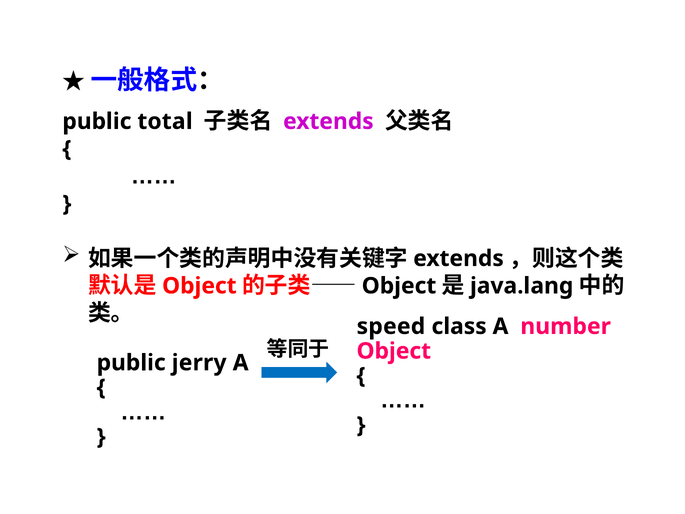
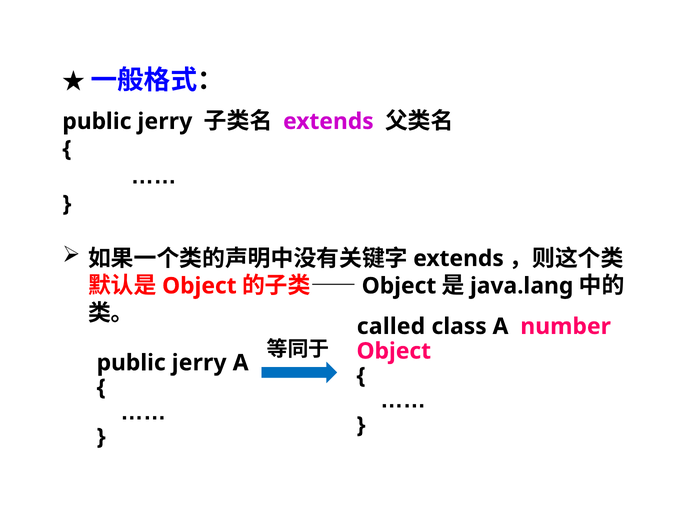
total at (165, 121): total -> jerry
speed: speed -> called
